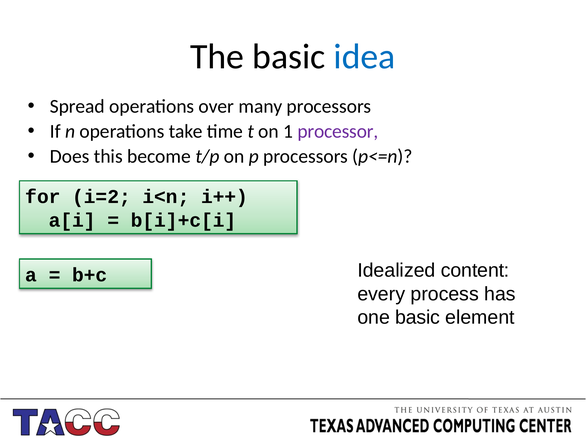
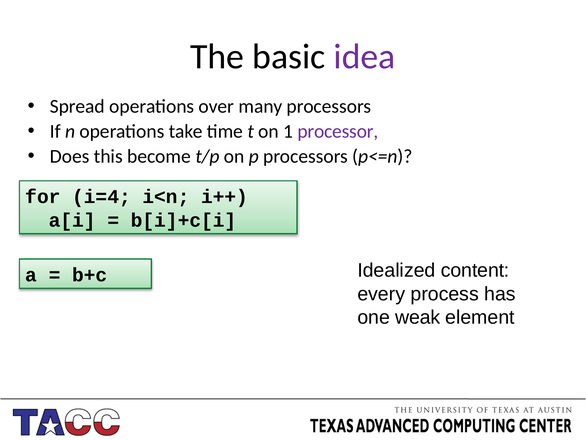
idea colour: blue -> purple
i=2: i=2 -> i=4
one basic: basic -> weak
